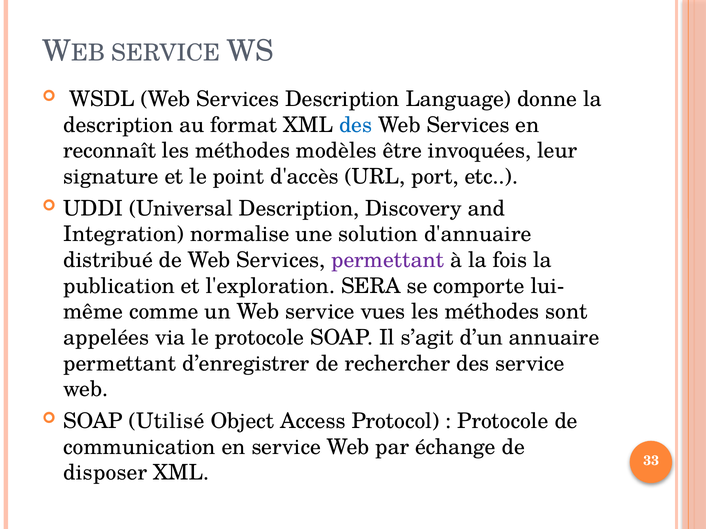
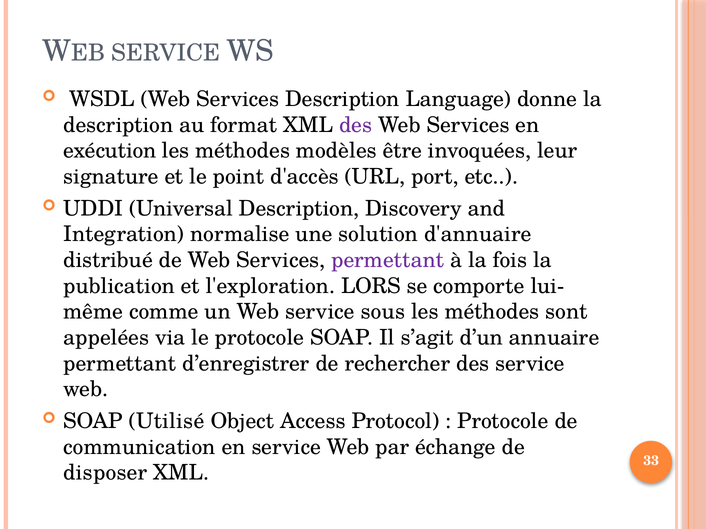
des at (356, 125) colour: blue -> purple
reconnaît: reconnaît -> exécution
SERA: SERA -> LORS
vues: vues -> sous
